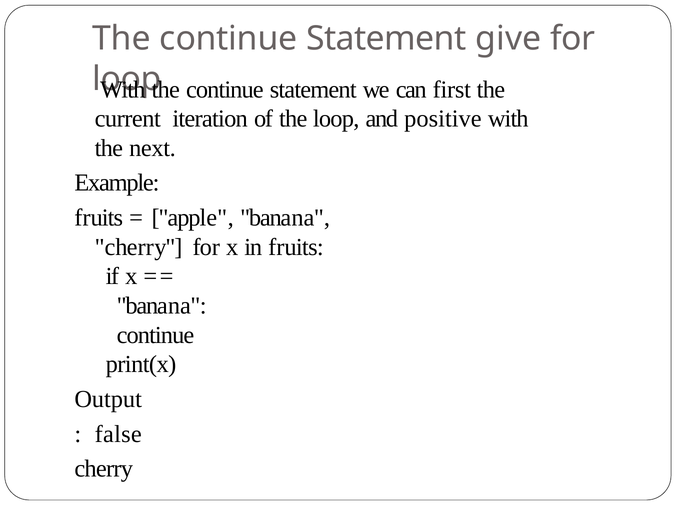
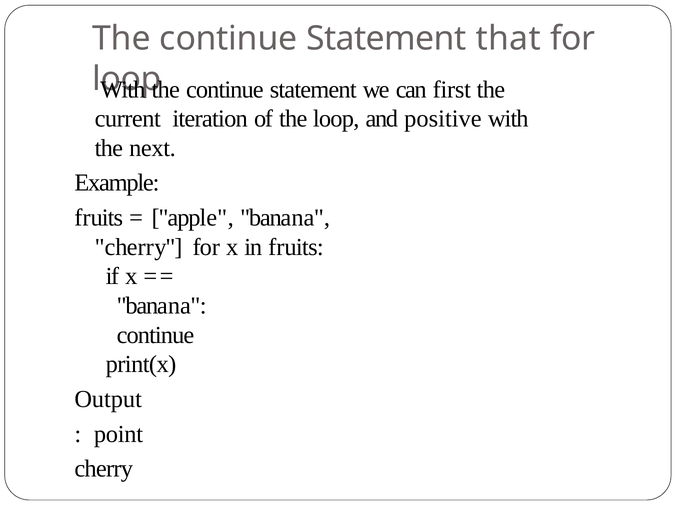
give: give -> that
false: false -> point
